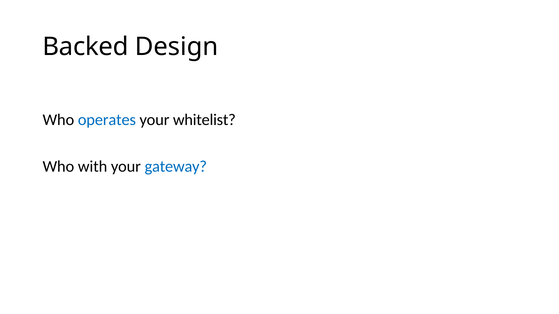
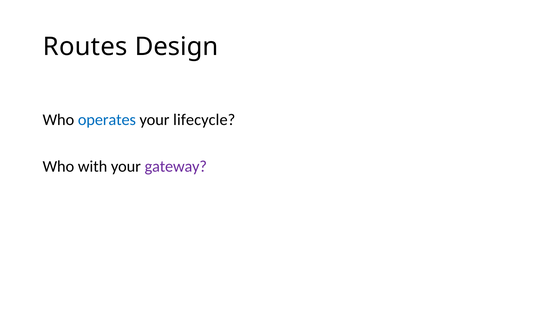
Backed: Backed -> Routes
whitelist: whitelist -> lifecycle
gateway colour: blue -> purple
